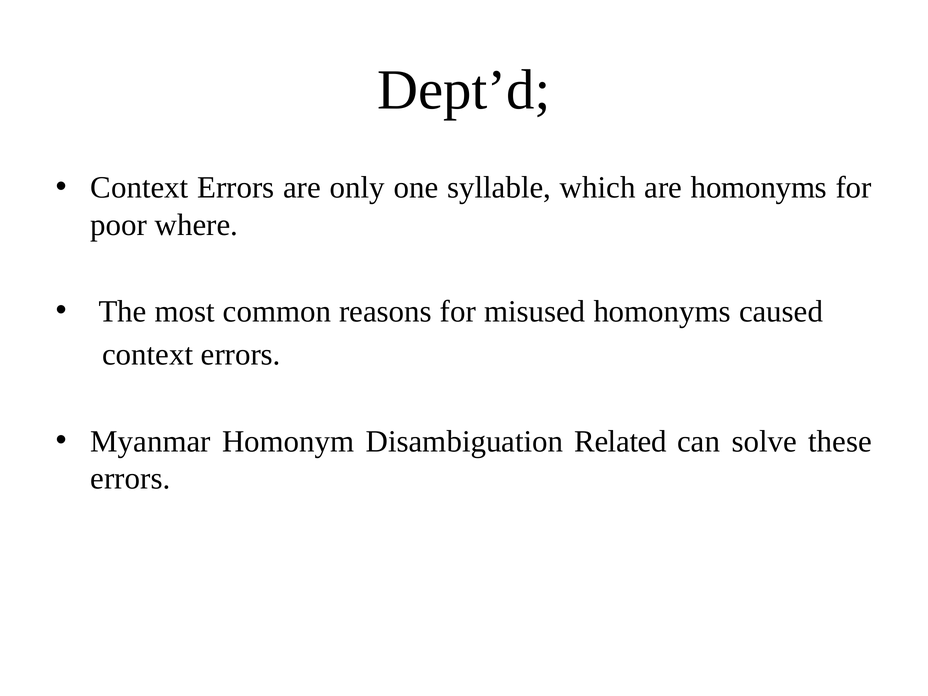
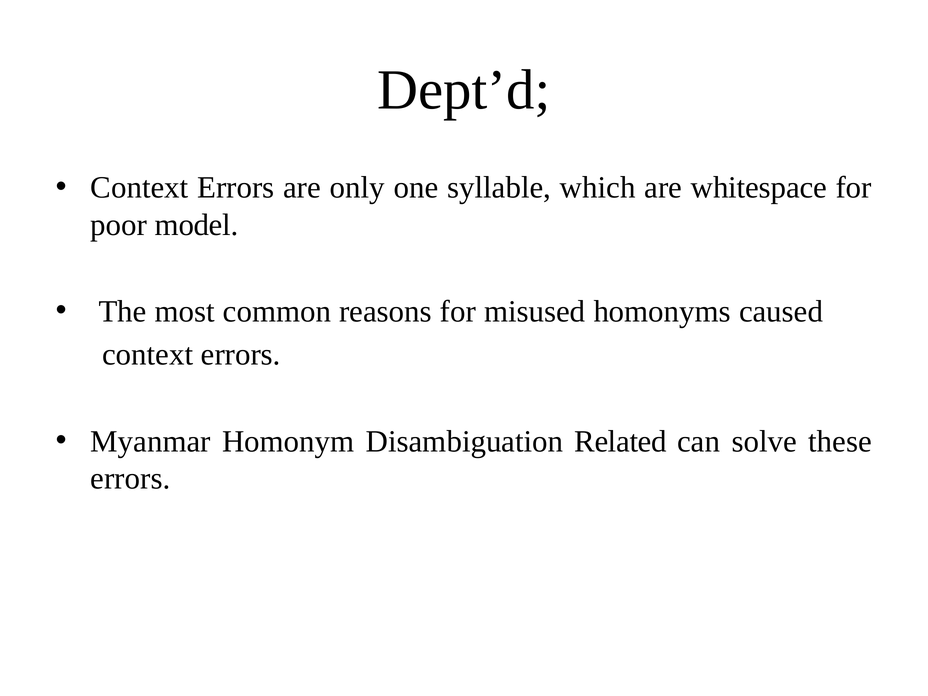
are homonyms: homonyms -> whitespace
where: where -> model
